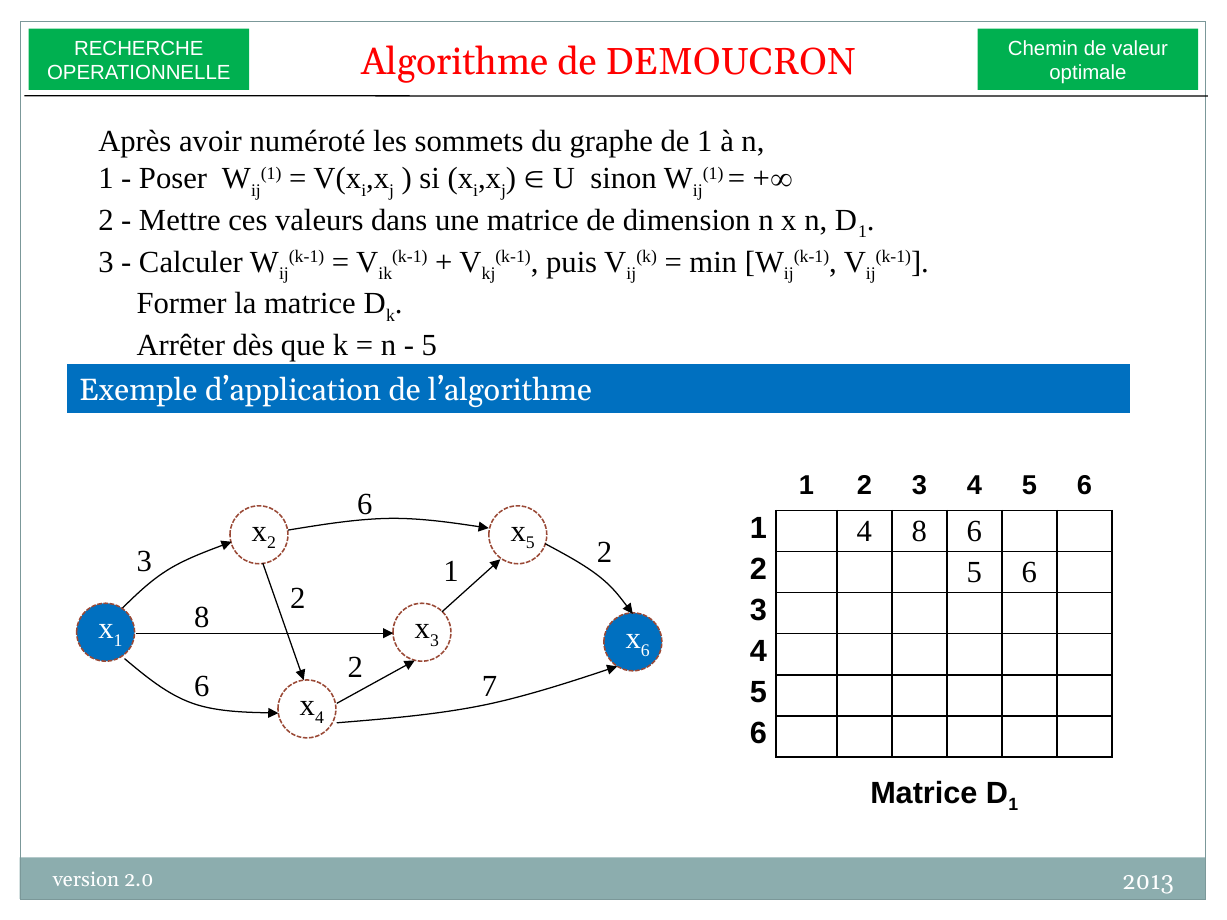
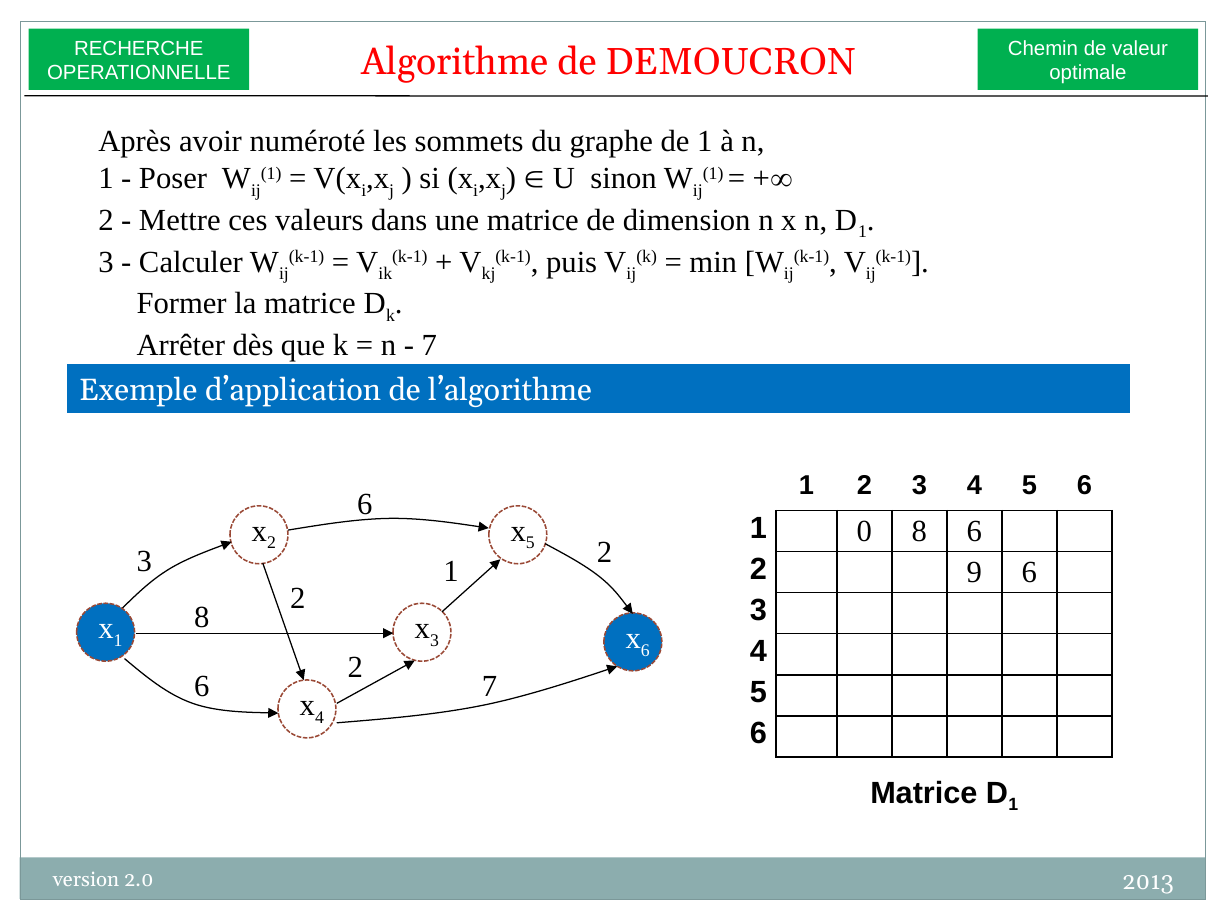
5 at (429, 346): 5 -> 7
4 at (864, 532): 4 -> 0
2 5: 5 -> 9
